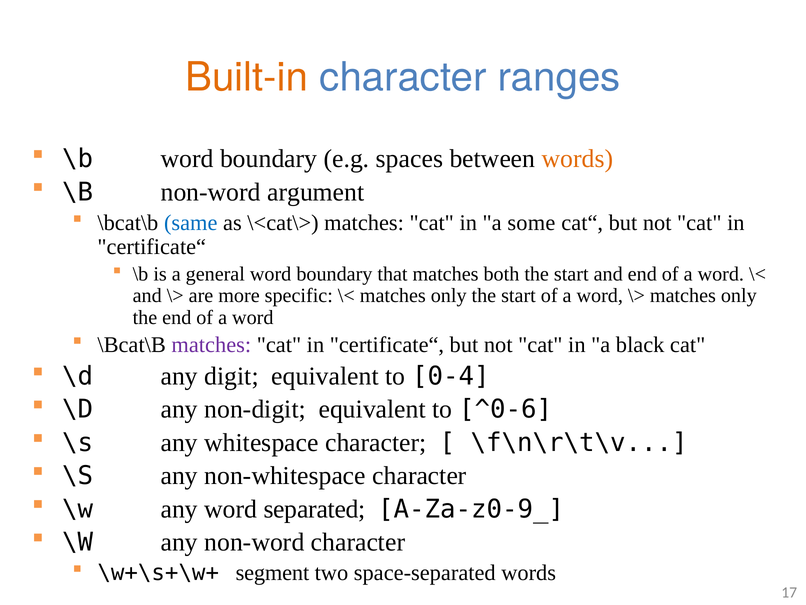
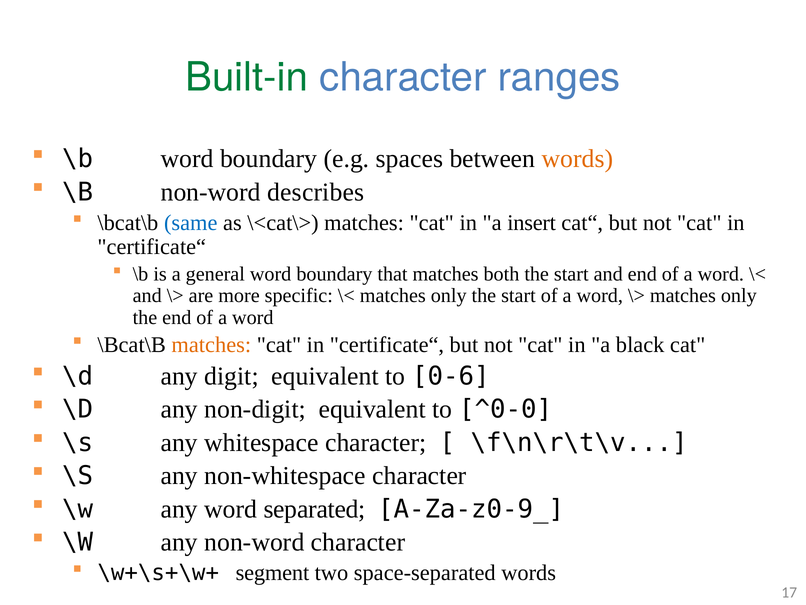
Built-in colour: orange -> green
argument: argument -> describes
some: some -> insert
matches at (211, 345) colour: purple -> orange
0-4: 0-4 -> 0-6
^0-6: ^0-6 -> ^0-0
